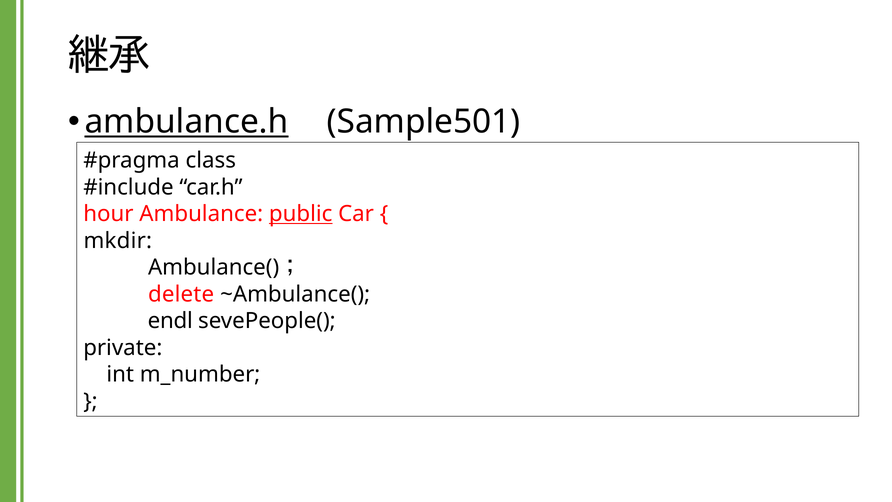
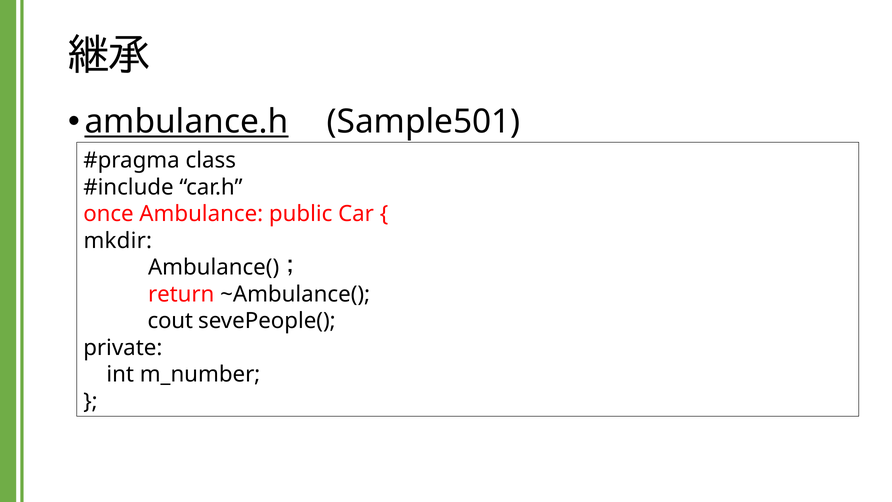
hour: hour -> once
public underline: present -> none
delete: delete -> return
endl: endl -> cout
